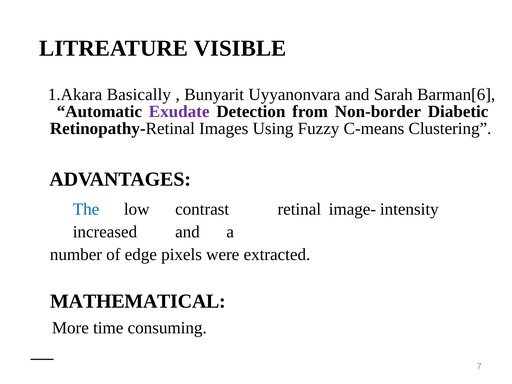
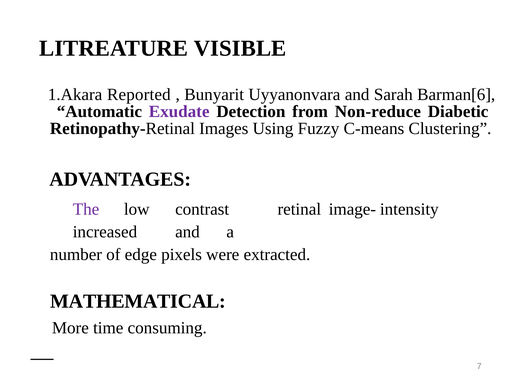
Basically: Basically -> Reported
Non-border: Non-border -> Non-reduce
The colour: blue -> purple
